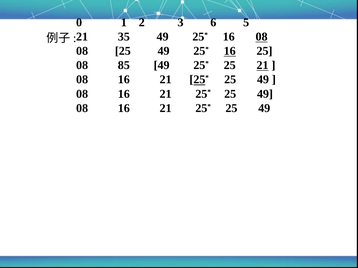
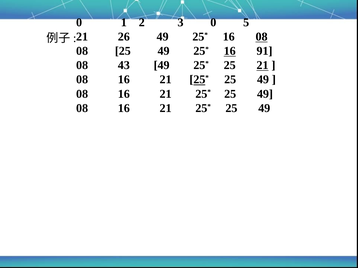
3 6: 6 -> 0
35: 35 -> 26
16 25: 25 -> 91
85: 85 -> 43
